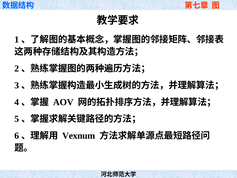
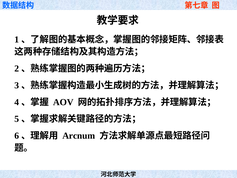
Vexnum: Vexnum -> Arcnum
